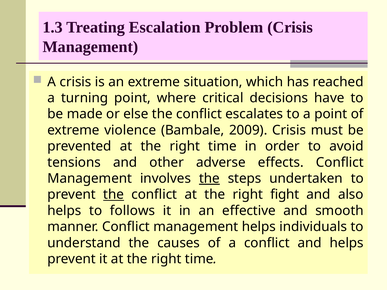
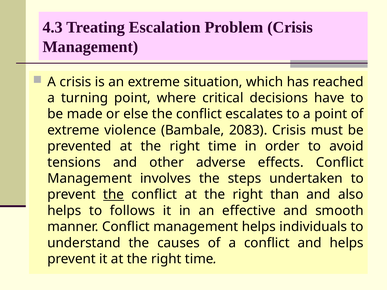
1.3: 1.3 -> 4.3
2009: 2009 -> 2083
the at (209, 179) underline: present -> none
fight: fight -> than
